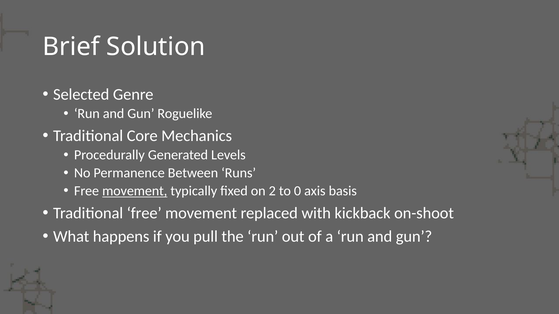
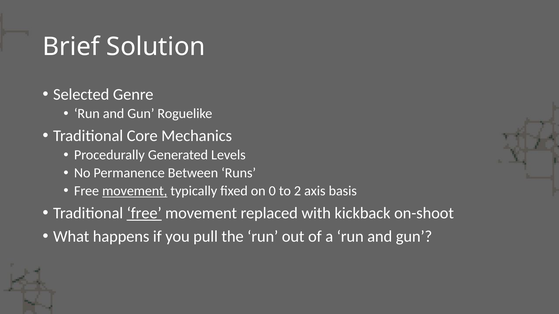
2: 2 -> 0
0: 0 -> 2
free at (144, 213) underline: none -> present
